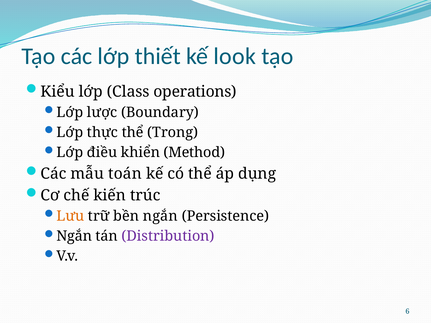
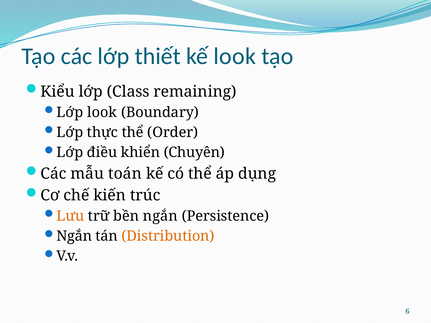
operations: operations -> remaining
Lớp lược: lược -> look
Trong: Trong -> Order
Method: Method -> Chuyên
Distribution colour: purple -> orange
